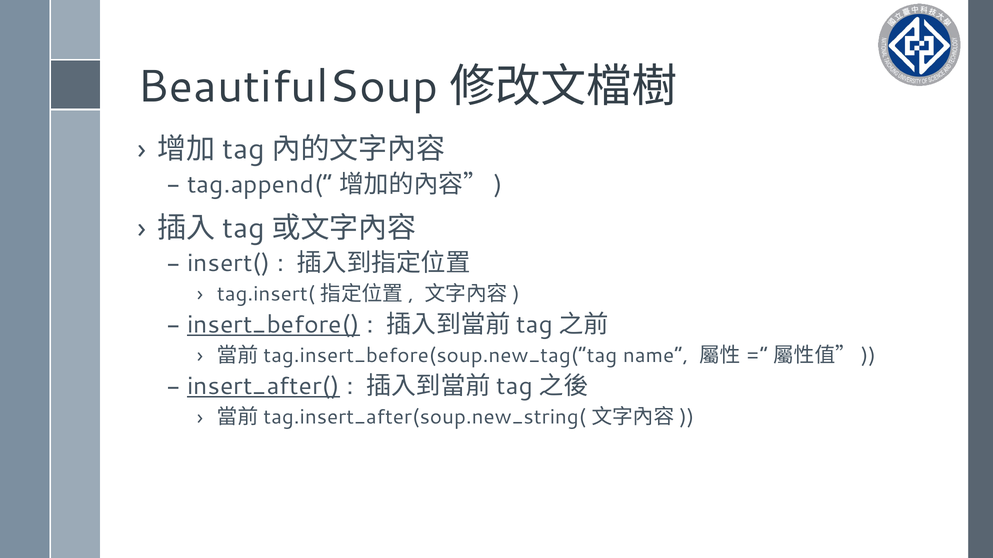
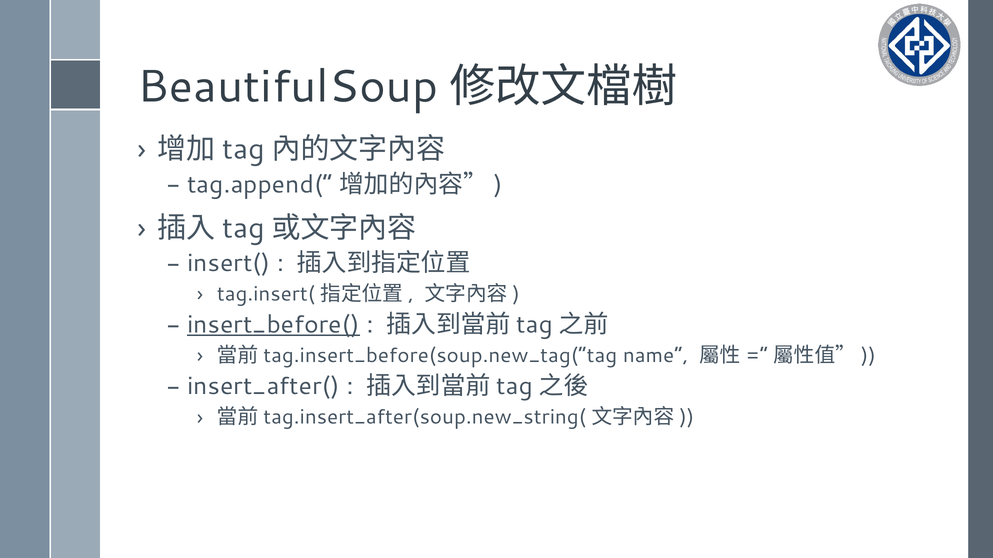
insert_after( underline: present -> none
